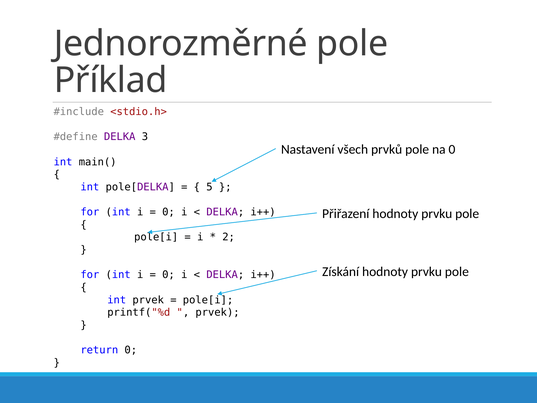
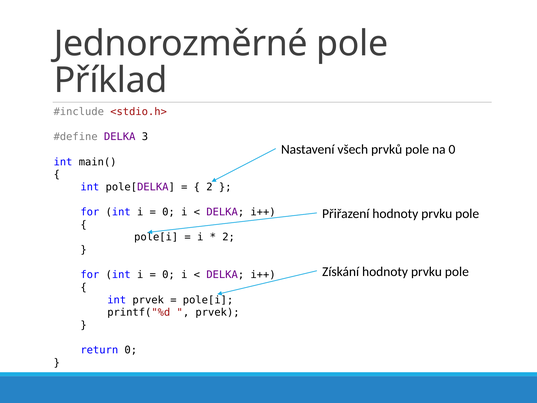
5 at (209, 187): 5 -> 2
